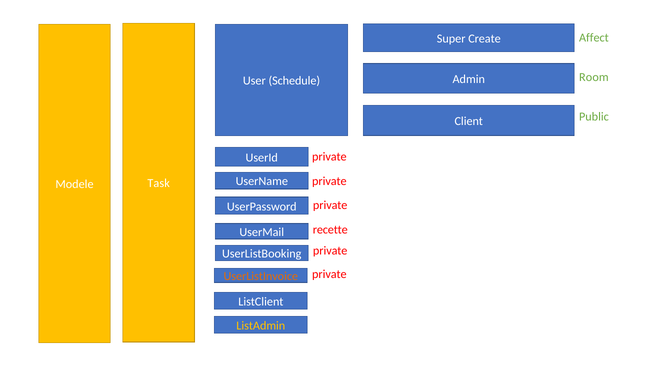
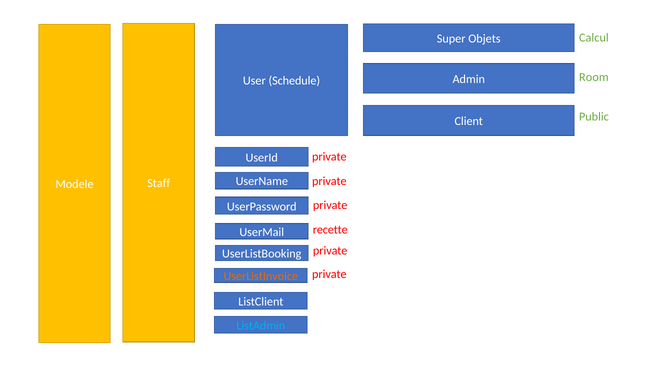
Affect: Affect -> Calcul
Create: Create -> Objets
Task: Task -> Staff
ListAdmin colour: yellow -> light blue
